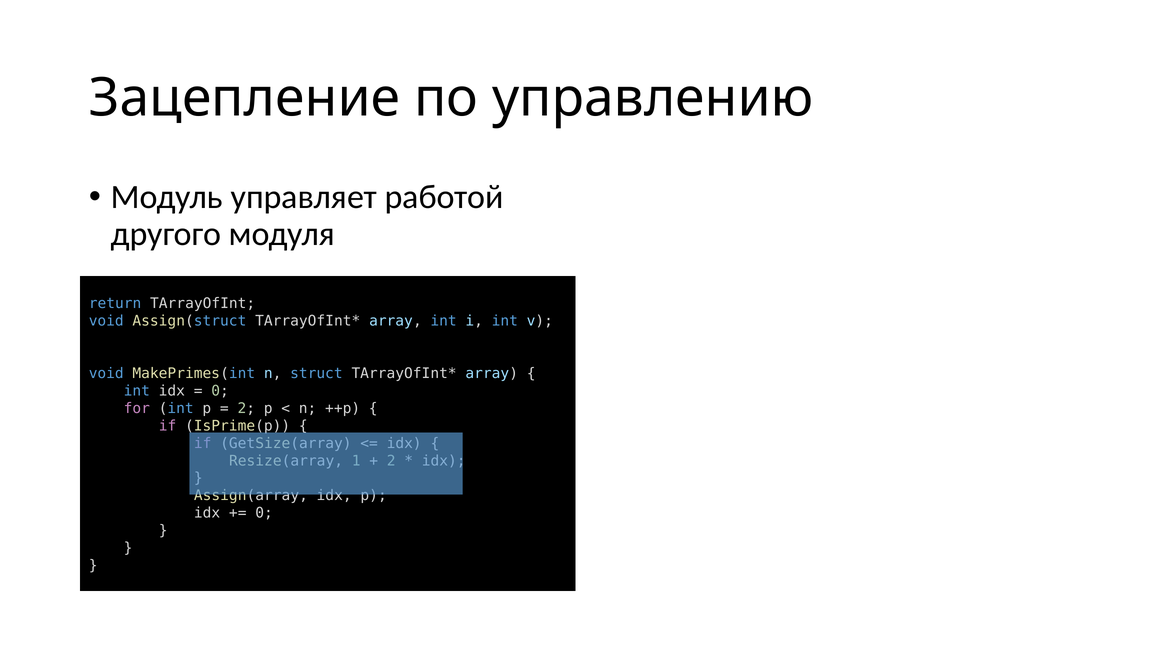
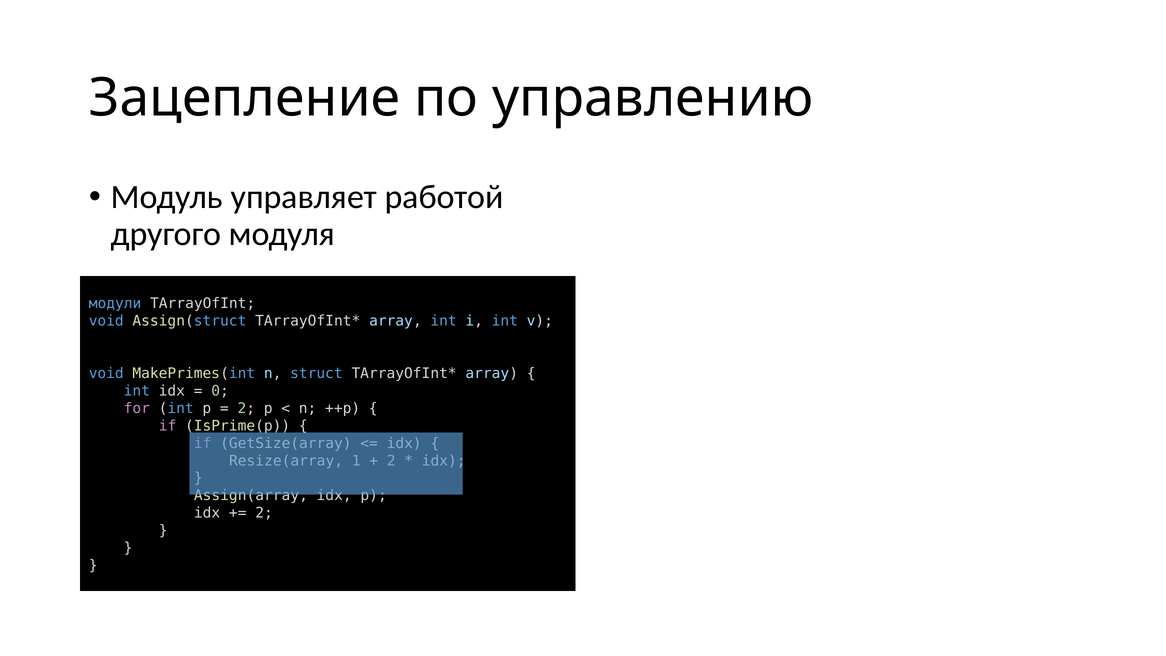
return at (115, 303): return -> модули
0 at (264, 513): 0 -> 2
